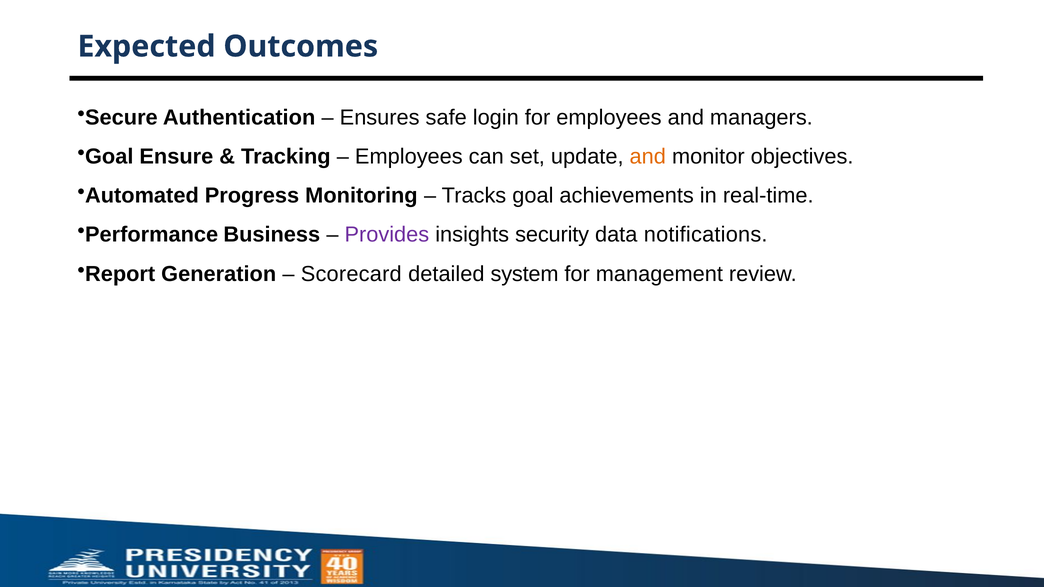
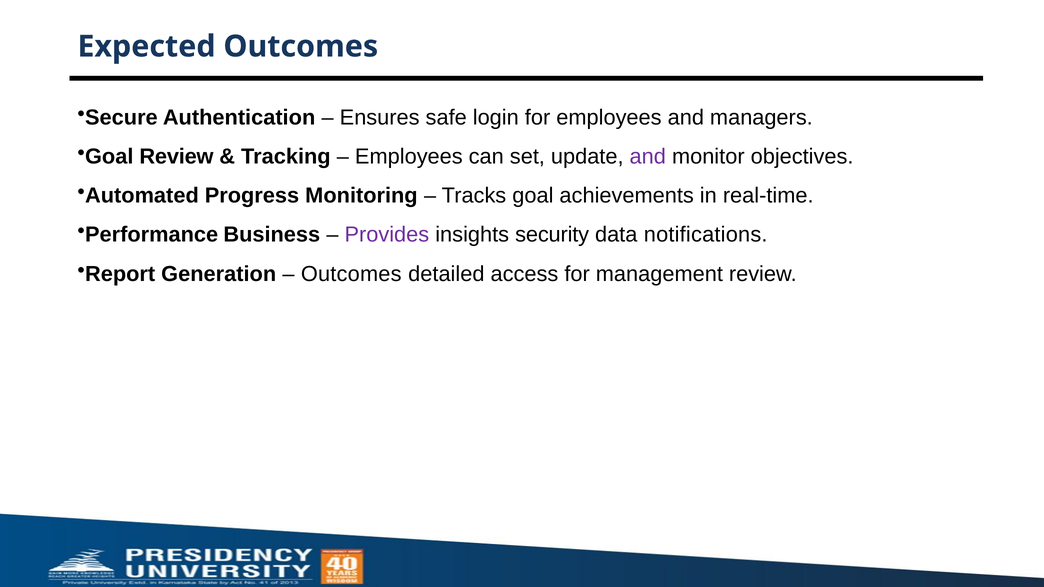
Goal Ensure: Ensure -> Review
and at (648, 157) colour: orange -> purple
Scorecard at (351, 274): Scorecard -> Outcomes
system: system -> access
